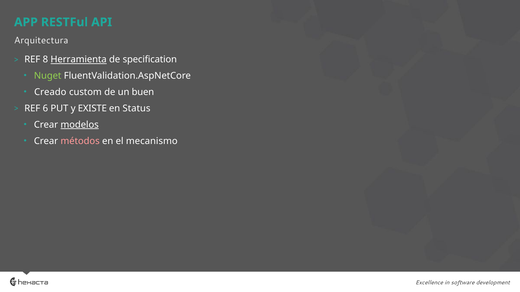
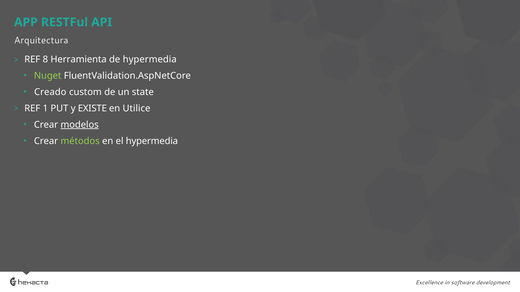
Herramienta underline: present -> none
de specification: specification -> hypermedia
buen: buen -> state
6: 6 -> 1
Status: Status -> Utilice
métodos colour: pink -> light green
el mecanismo: mecanismo -> hypermedia
